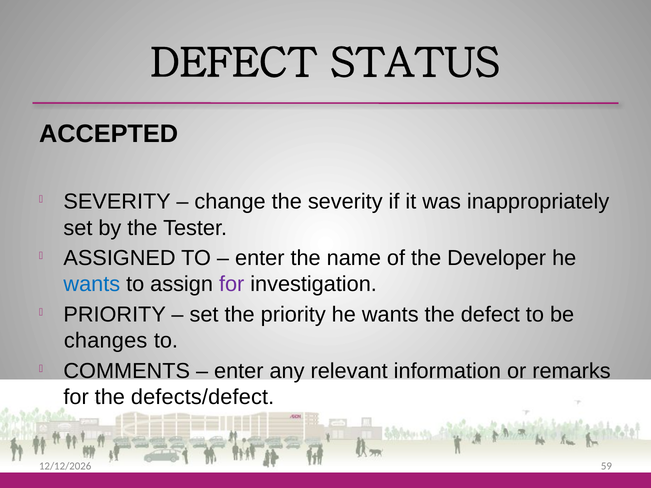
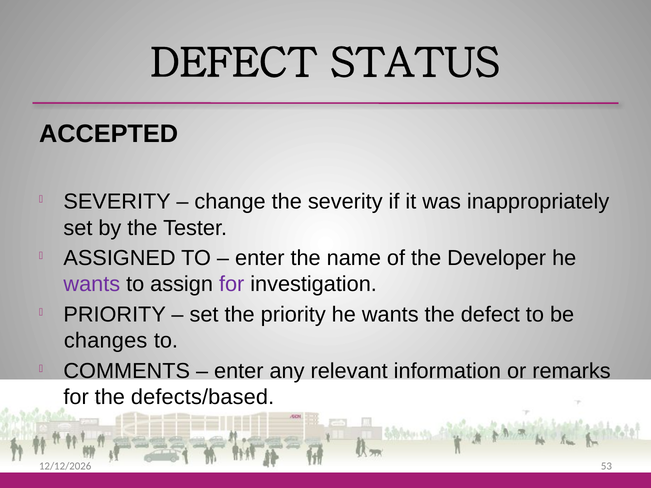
wants at (92, 284) colour: blue -> purple
defects/defect: defects/defect -> defects/based
59: 59 -> 53
